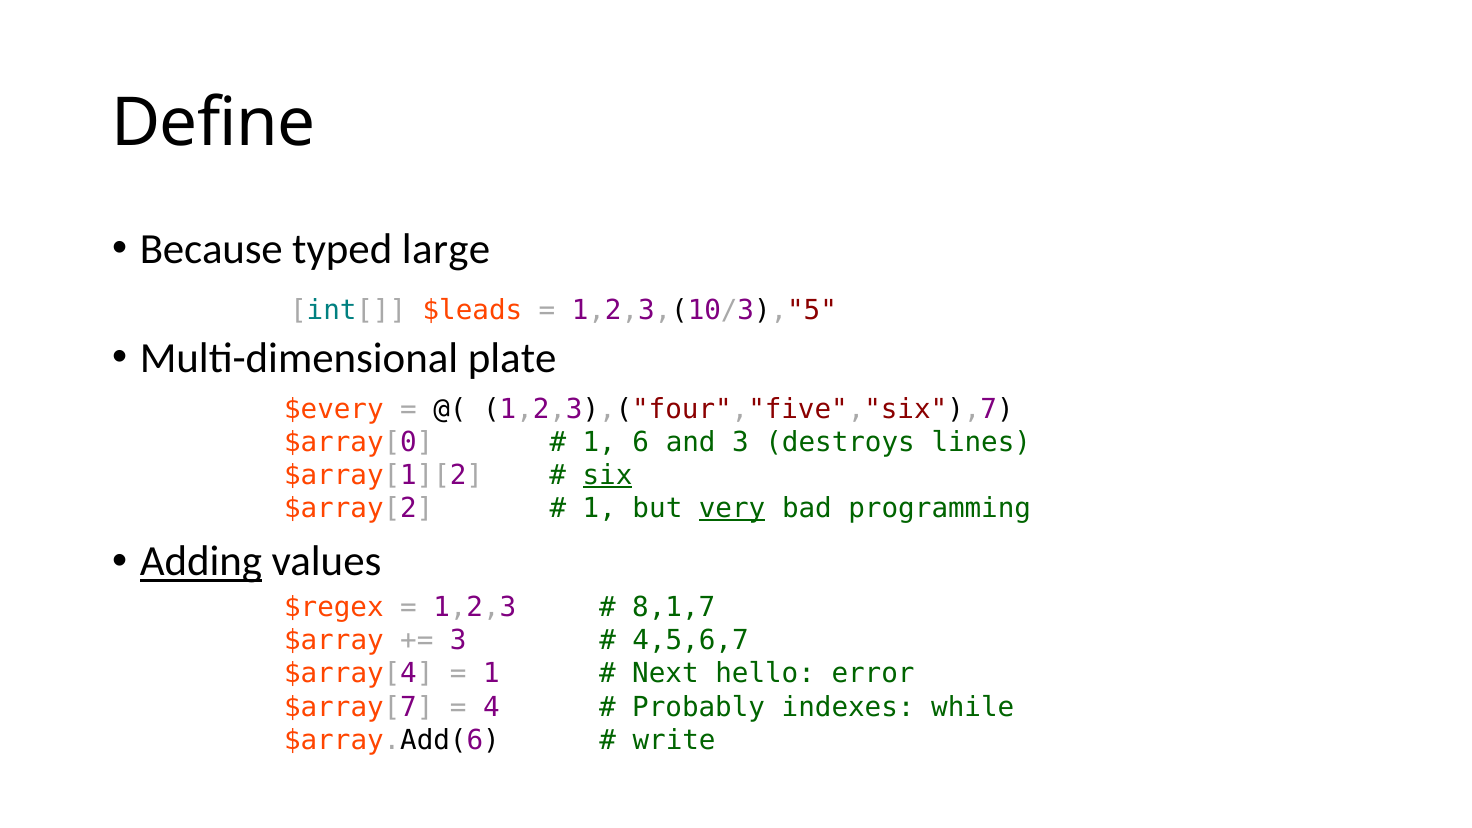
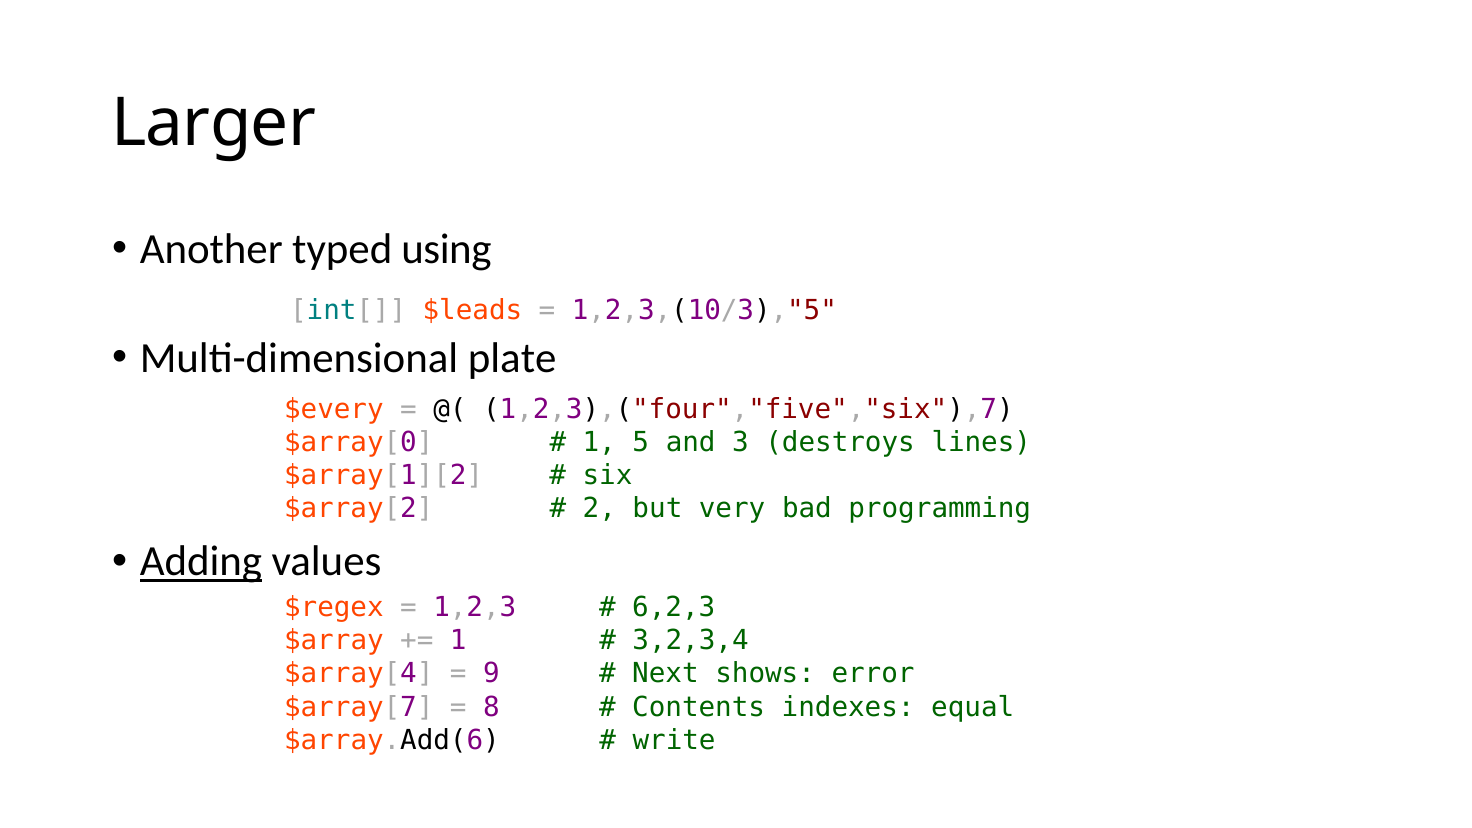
Define: Define -> Larger
Because: Because -> Another
large: large -> using
6: 6 -> 5
six underline: present -> none
1 at (599, 508): 1 -> 2
very underline: present -> none
8,1,7: 8,1,7 -> 6,2,3
3 at (458, 641): 3 -> 1
4,5,6,7: 4,5,6,7 -> 3,2,3,4
1 at (491, 674): 1 -> 9
hello: hello -> shows
4: 4 -> 8
Probably: Probably -> Contents
while: while -> equal
